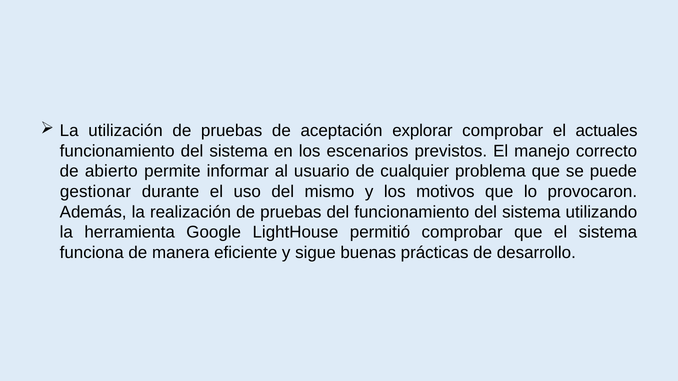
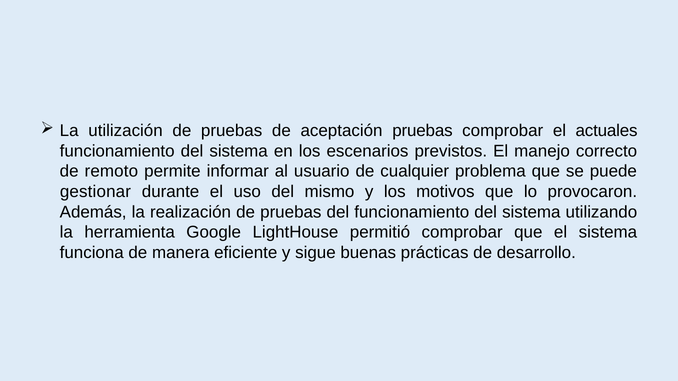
aceptación explorar: explorar -> pruebas
abierto: abierto -> remoto
